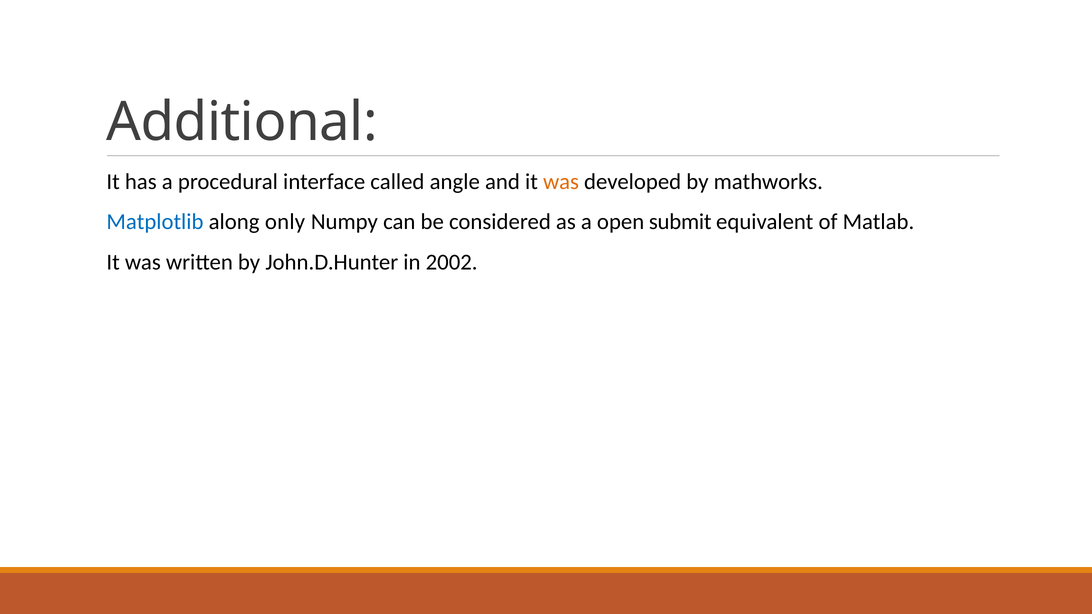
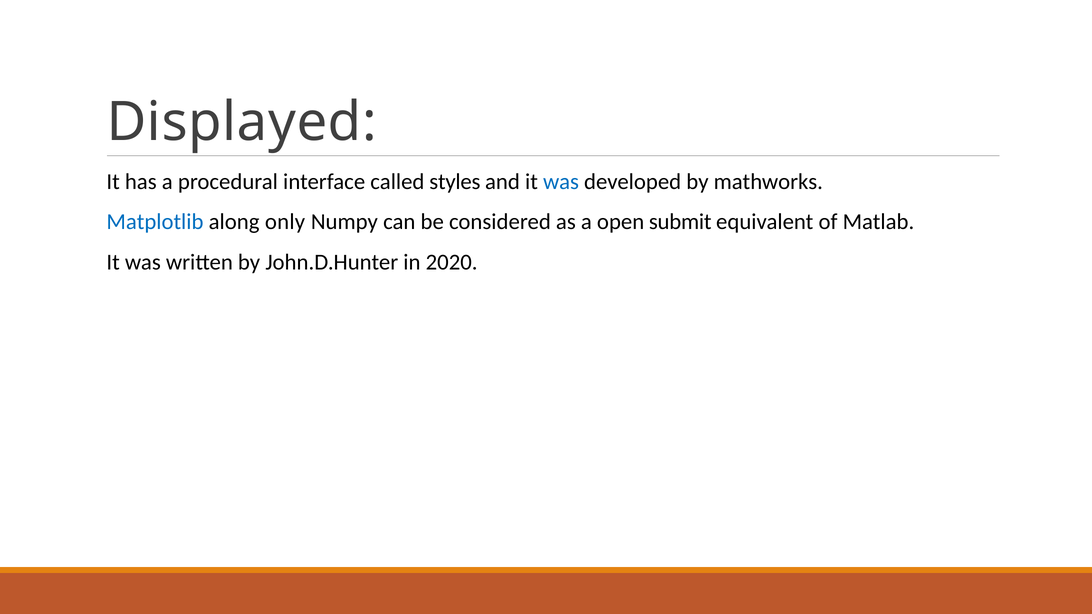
Additional: Additional -> Displayed
angle: angle -> styles
was at (561, 182) colour: orange -> blue
2002: 2002 -> 2020
